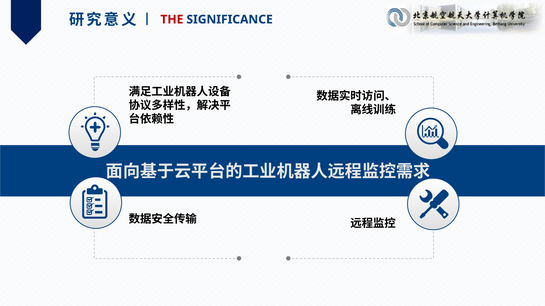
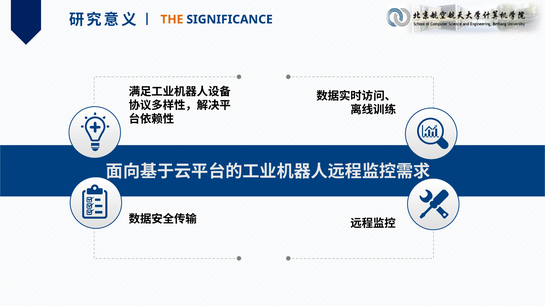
THE colour: red -> orange
